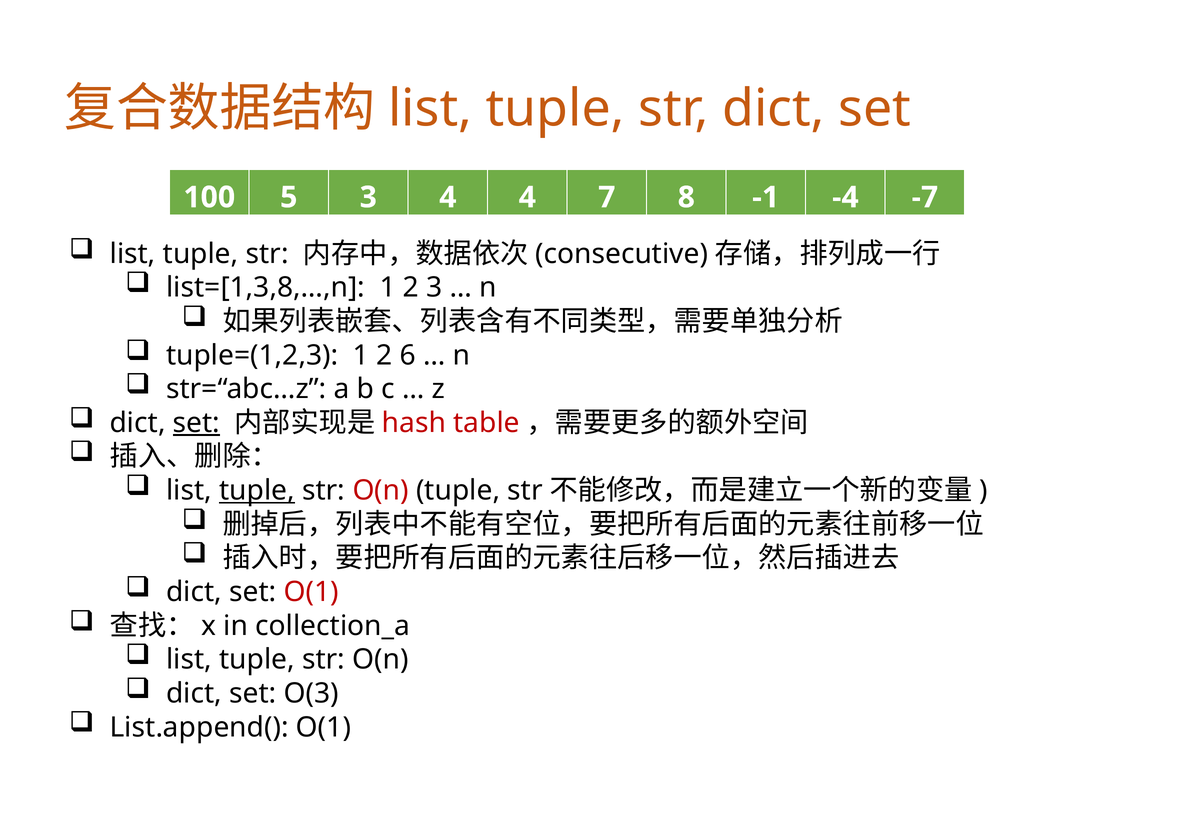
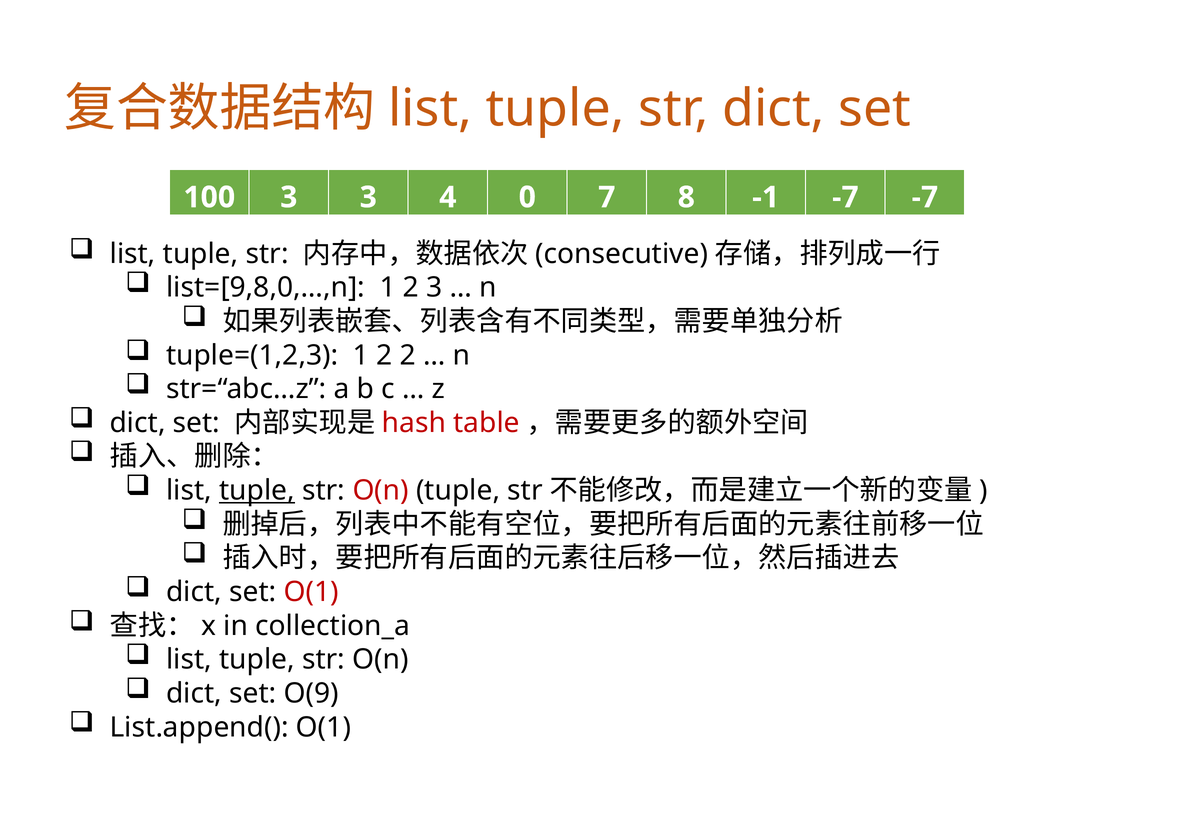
100 5: 5 -> 3
4 4: 4 -> 0
-1 -4: -4 -> -7
list=[1,3,8,…,n: list=[1,3,8,…,n -> list=[9,8,0,…,n
2 6: 6 -> 2
set at (196, 423) underline: present -> none
O(3: O(3 -> O(9
